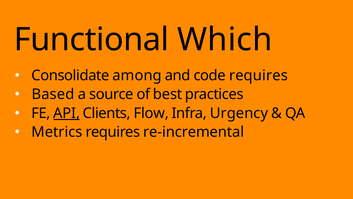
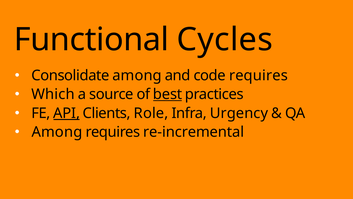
Which: Which -> Cycles
Based: Based -> Which
best underline: none -> present
Flow: Flow -> Role
Metrics at (57, 132): Metrics -> Among
